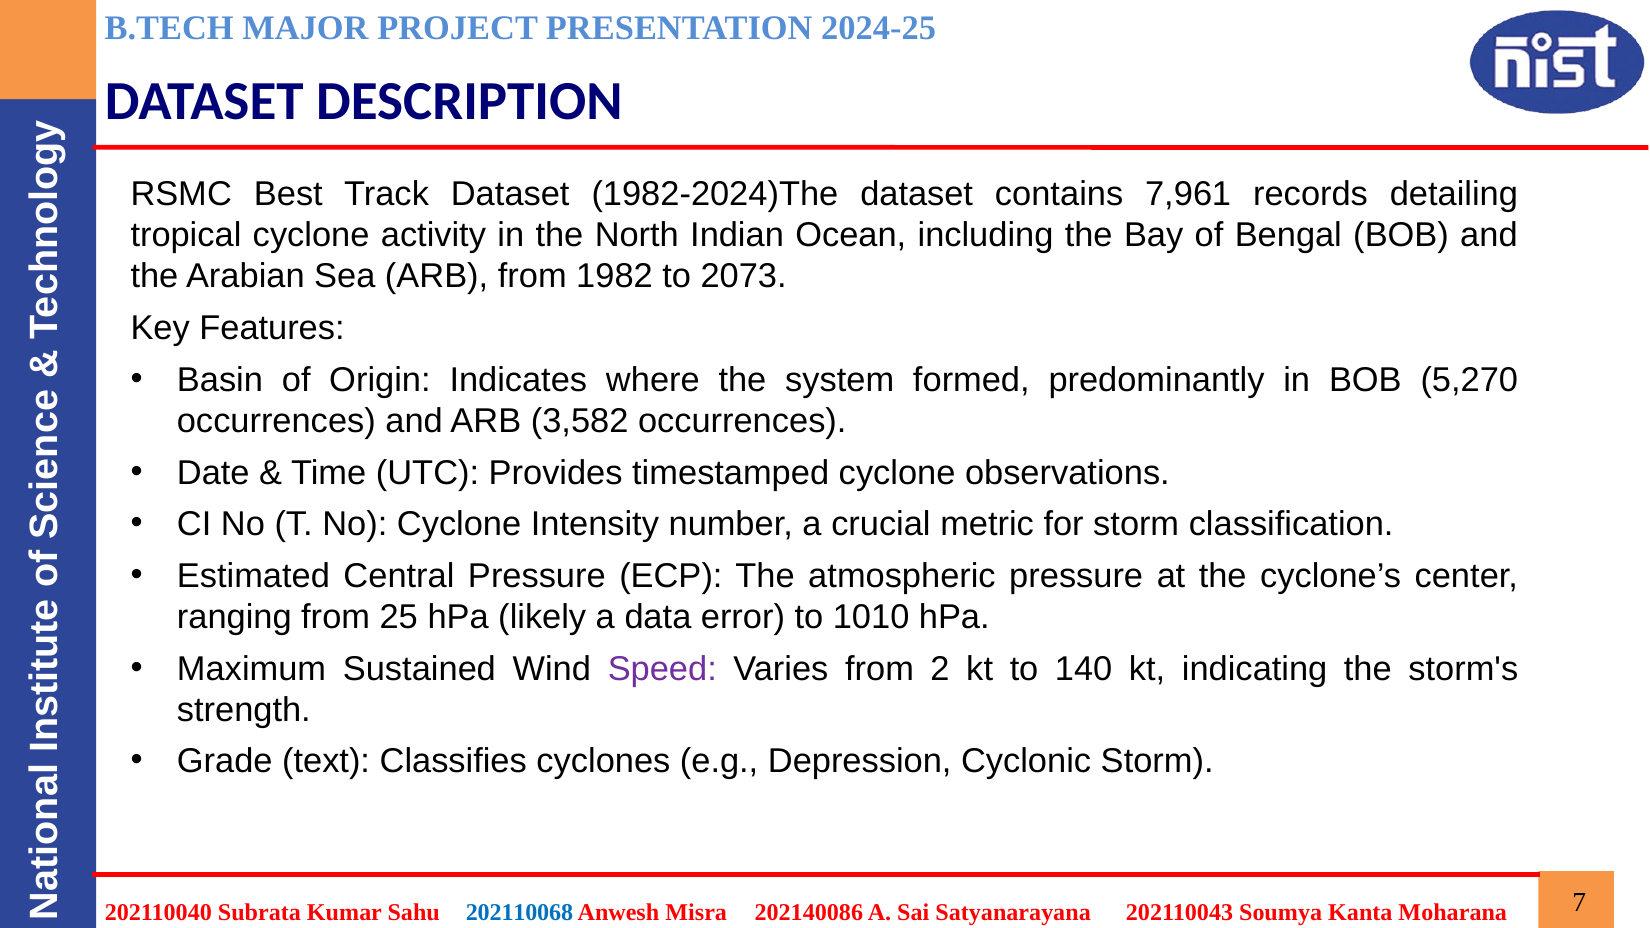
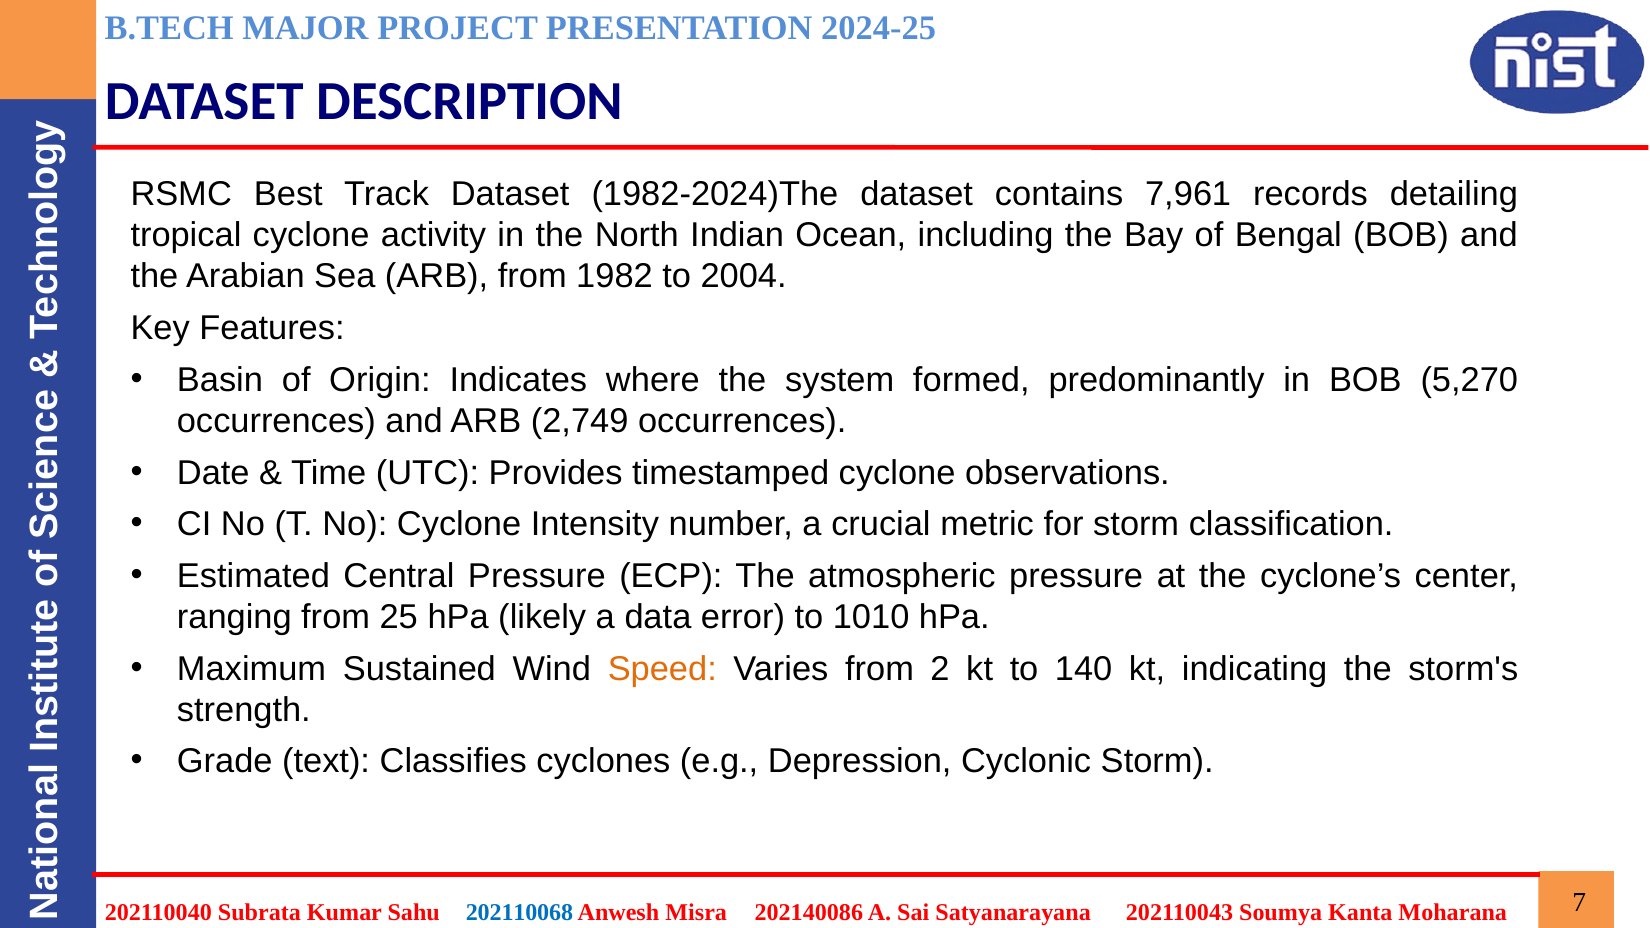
2073: 2073 -> 2004
3,582: 3,582 -> 2,749
Speed colour: purple -> orange
